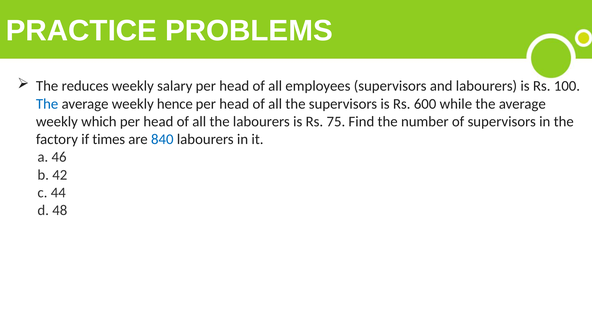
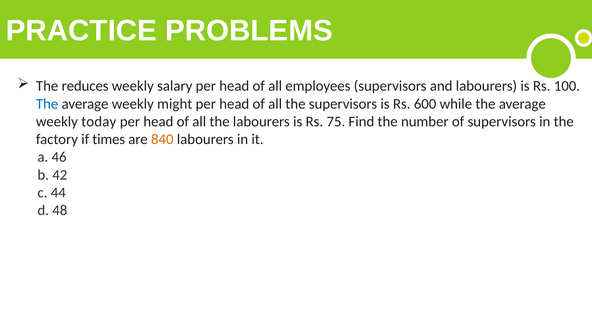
hence: hence -> might
which: which -> today
840 colour: blue -> orange
